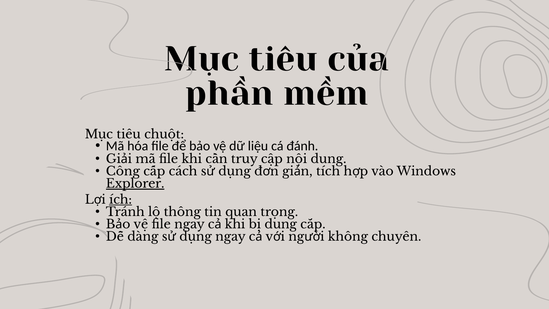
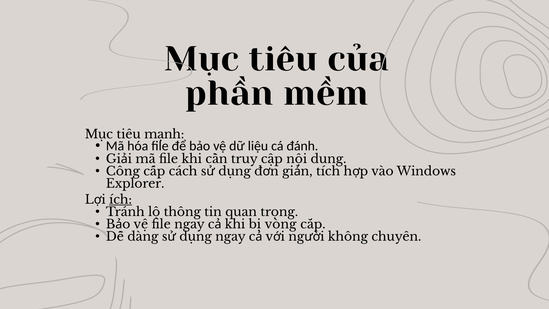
chuột: chuột -> mạnh
Explorer underline: present -> none
bị dung: dung -> vòng
